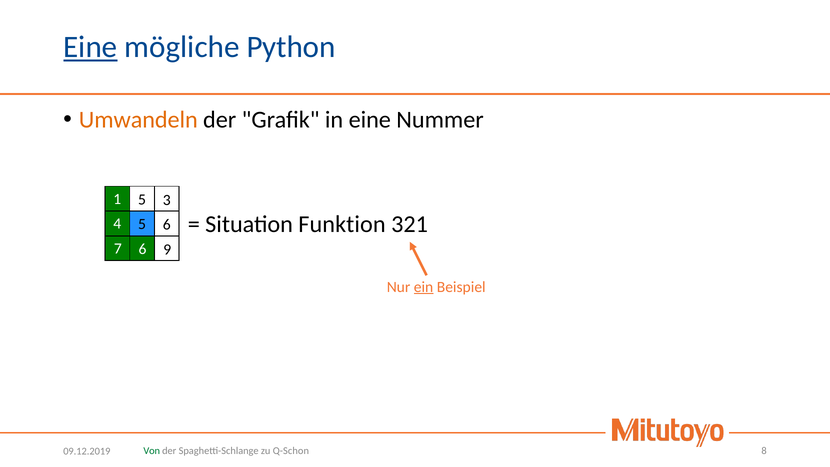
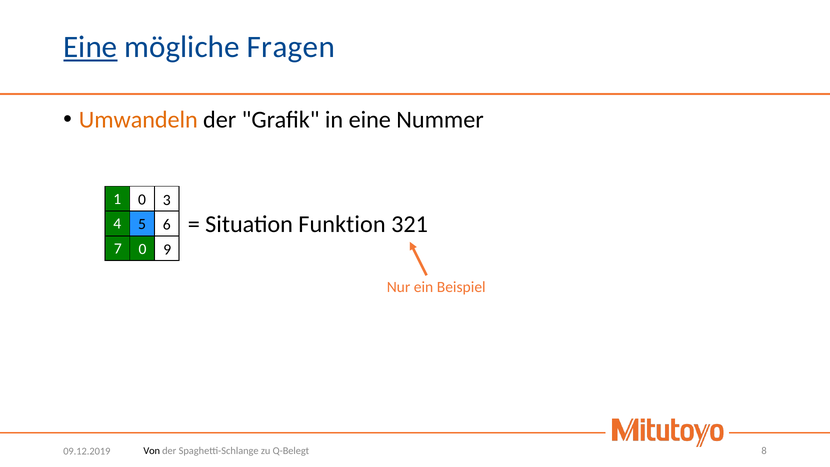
Python: Python -> Fragen
1 5: 5 -> 0
7 6: 6 -> 0
ein underline: present -> none
Von colour: green -> black
Q-Schon: Q-Schon -> Q-Belegt
